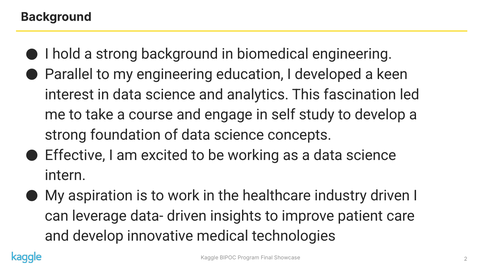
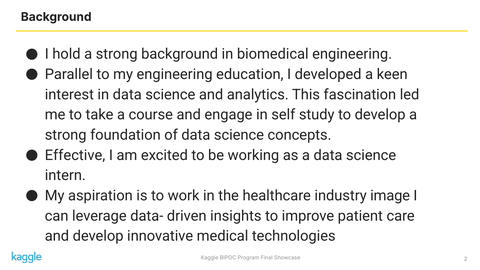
industry driven: driven -> image
